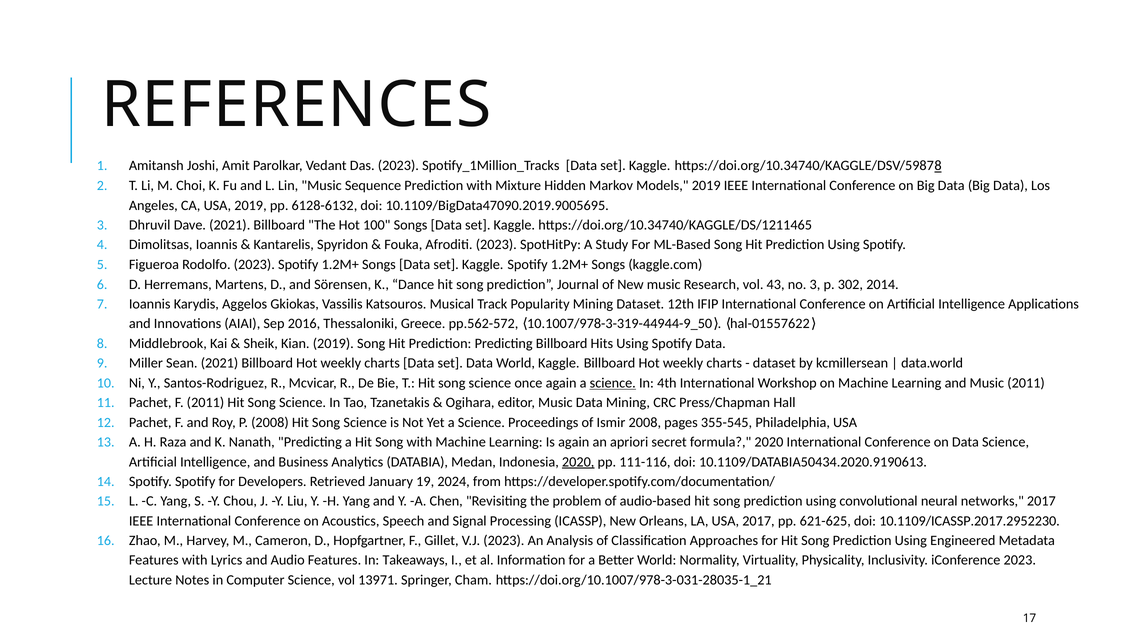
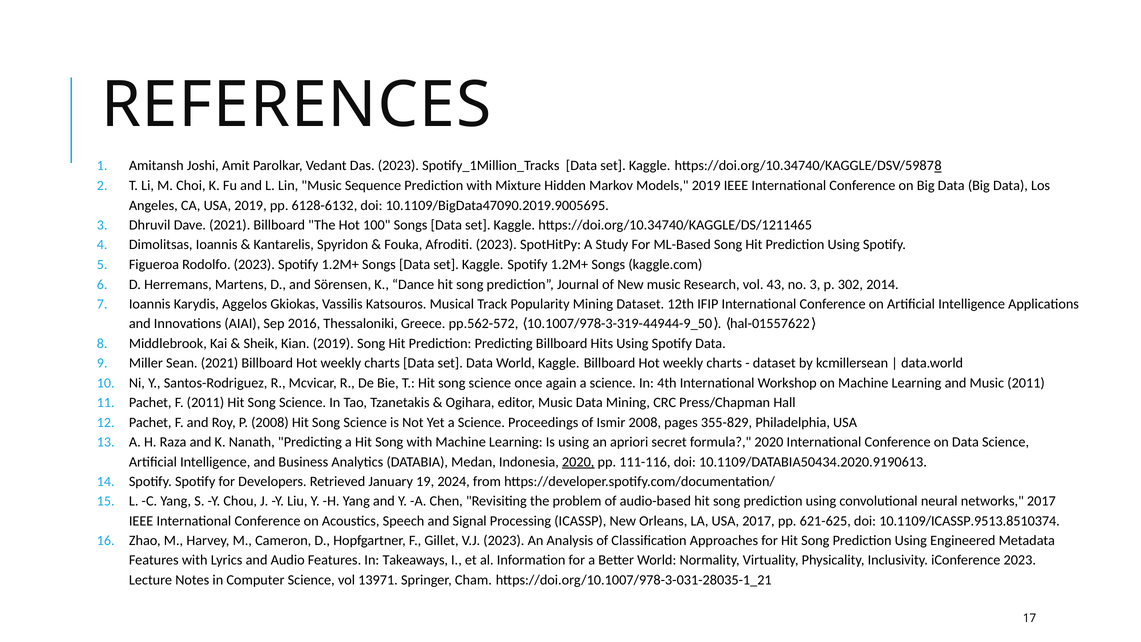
science at (613, 383) underline: present -> none
355-545: 355-545 -> 355-829
Is again: again -> using
10.1109/ICASSP.2017.2952230: 10.1109/ICASSP.2017.2952230 -> 10.1109/ICASSP.9513.8510374
